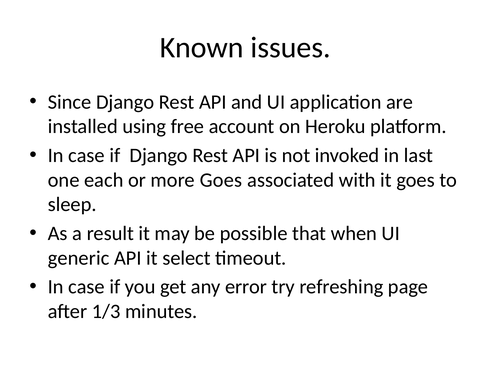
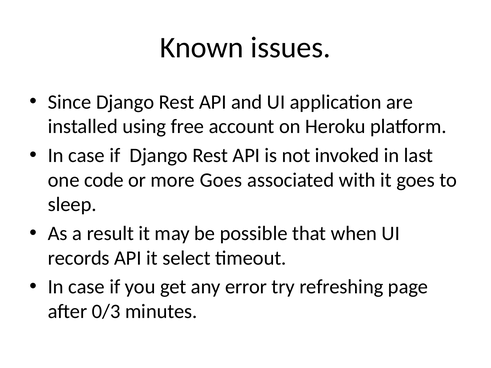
each: each -> code
generic: generic -> records
1/3: 1/3 -> 0/3
